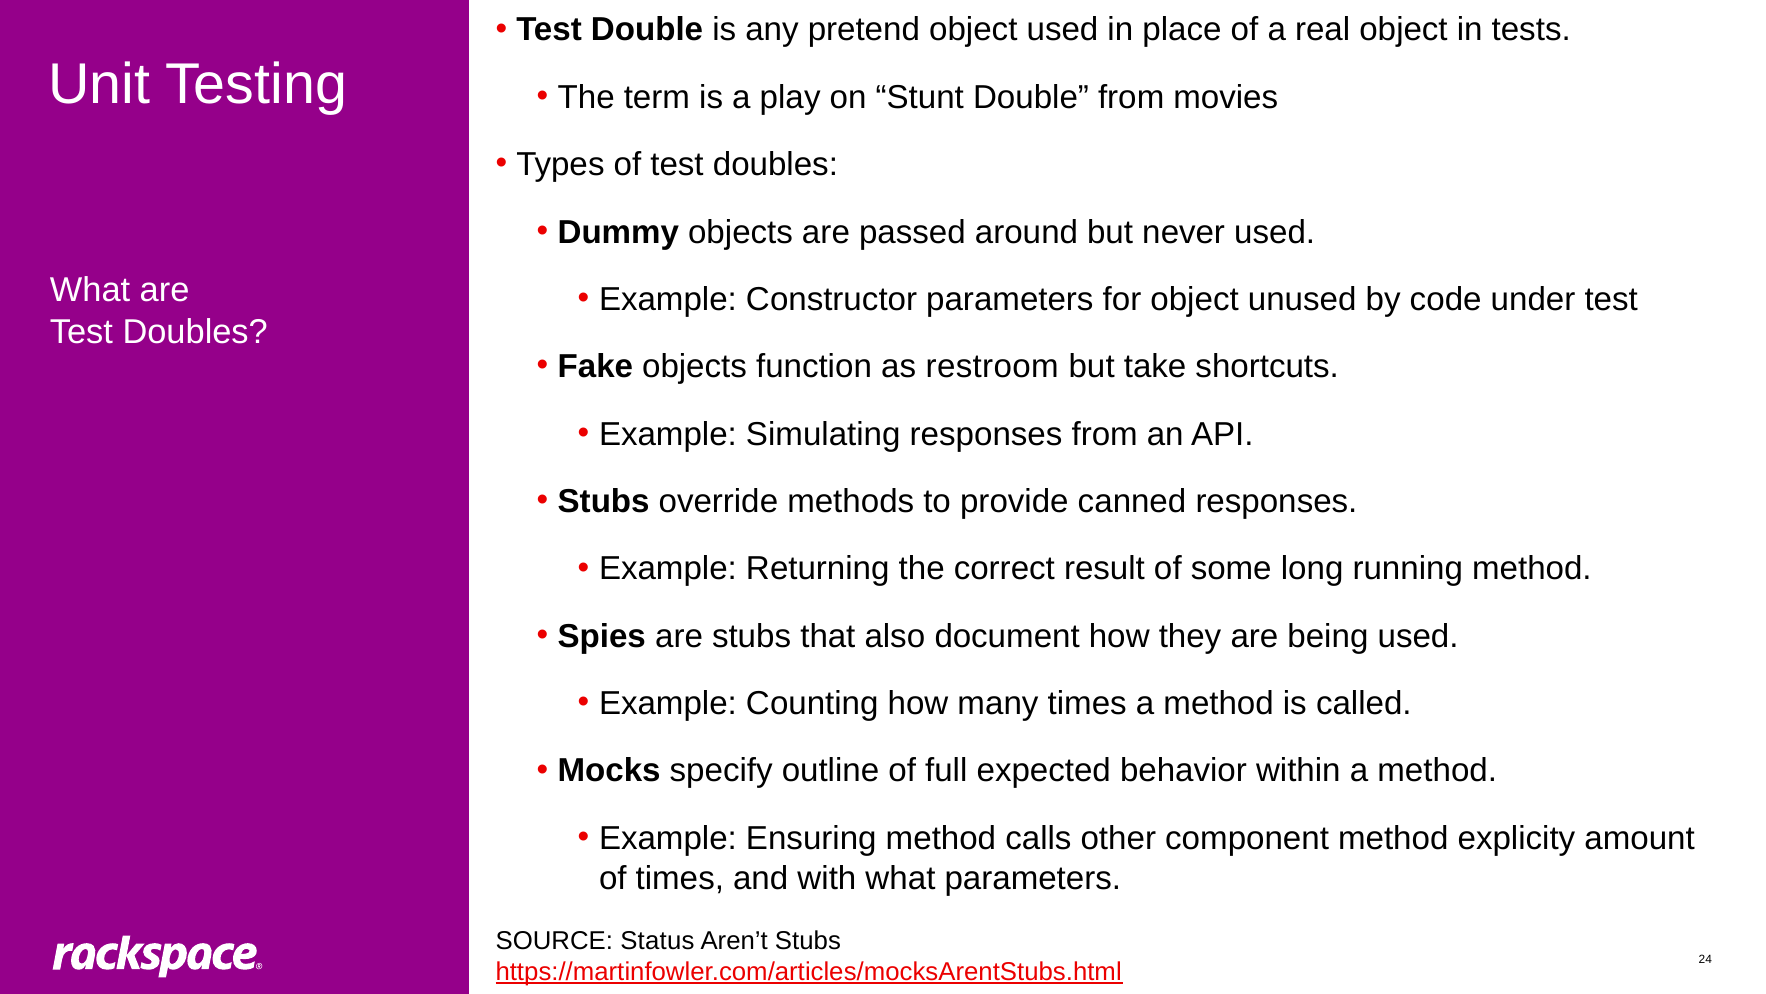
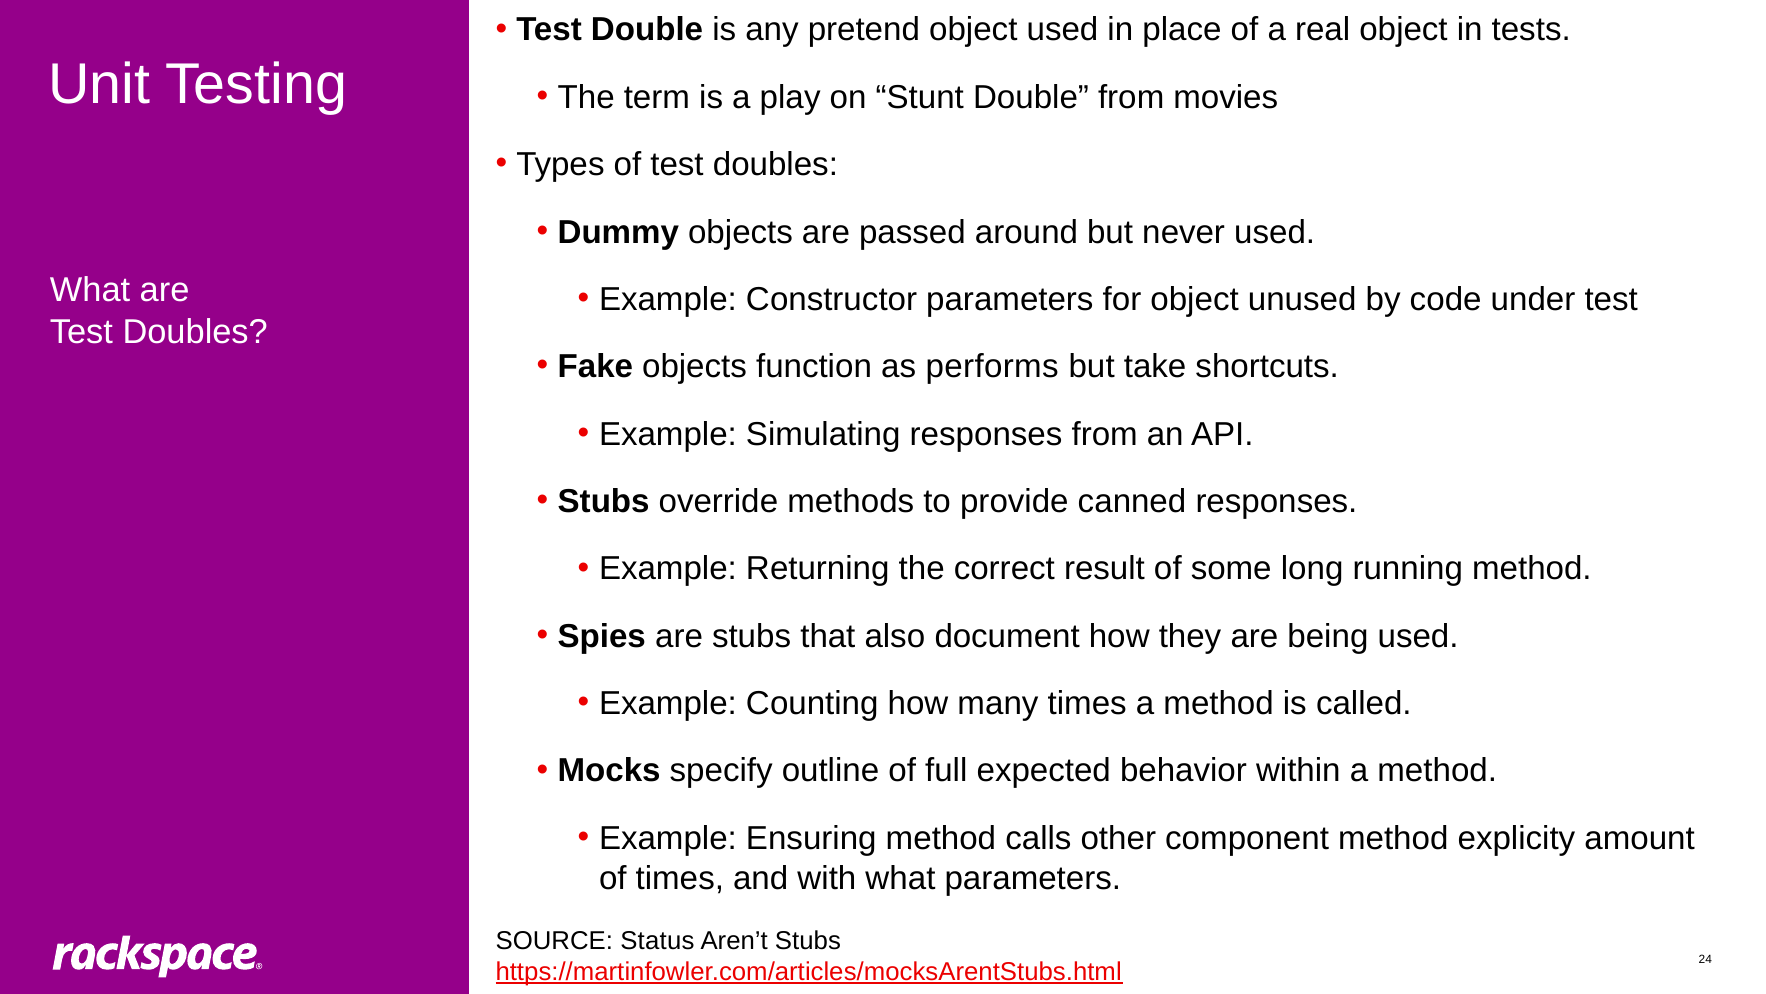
restroom: restroom -> performs
